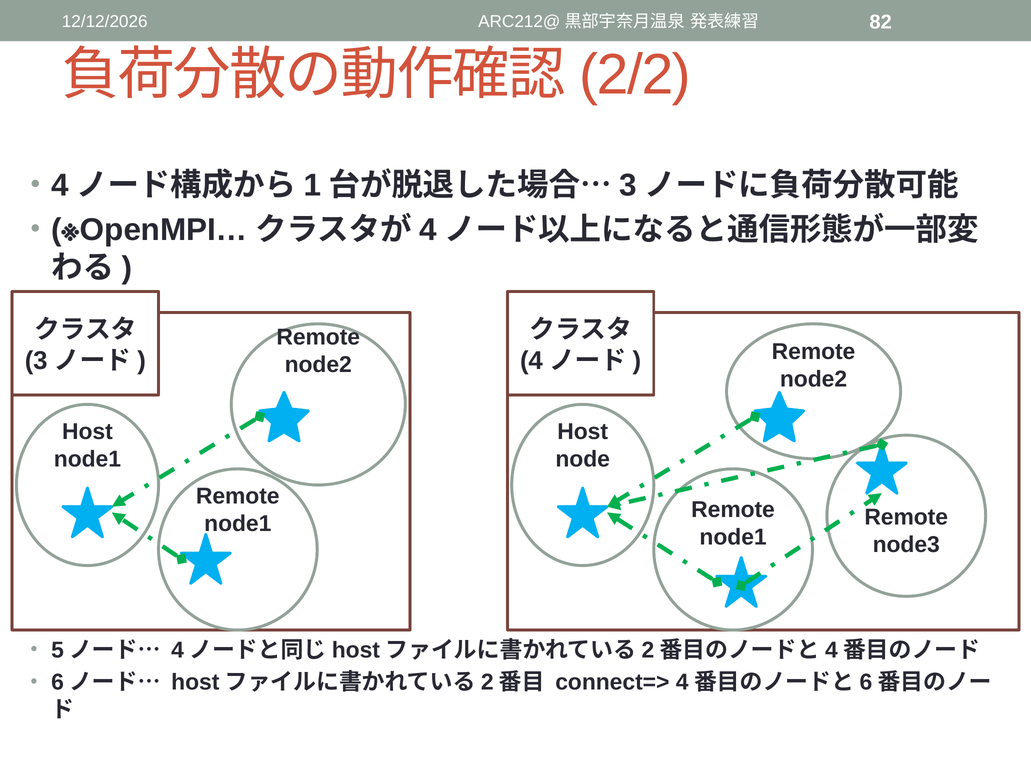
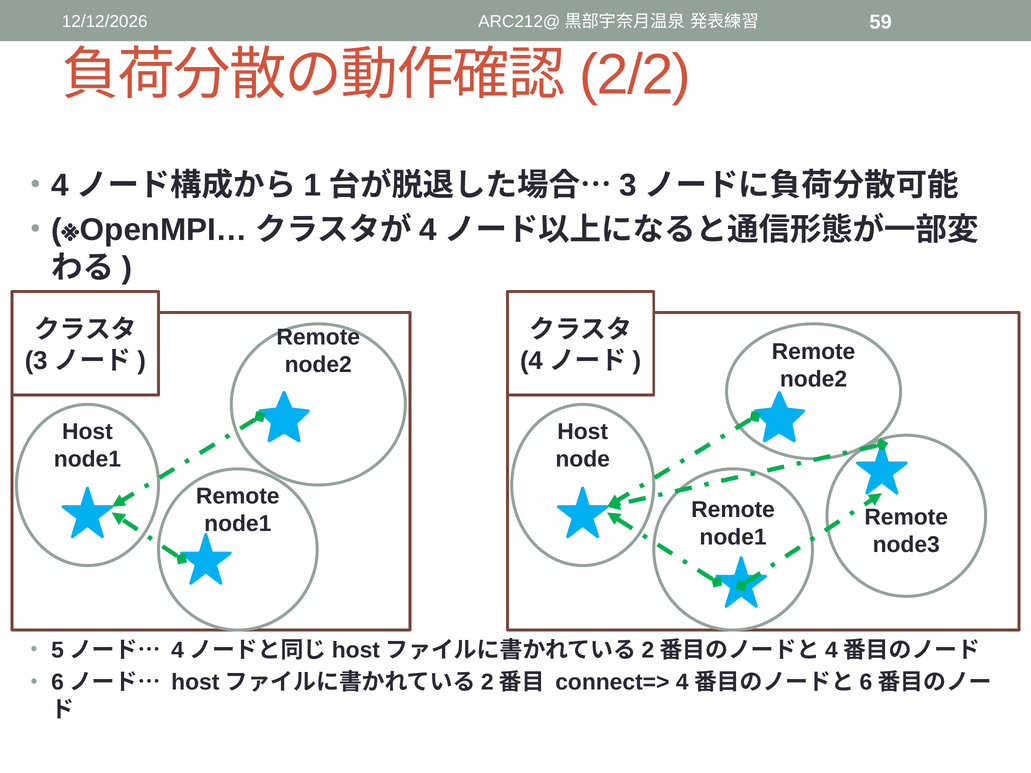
82: 82 -> 59
